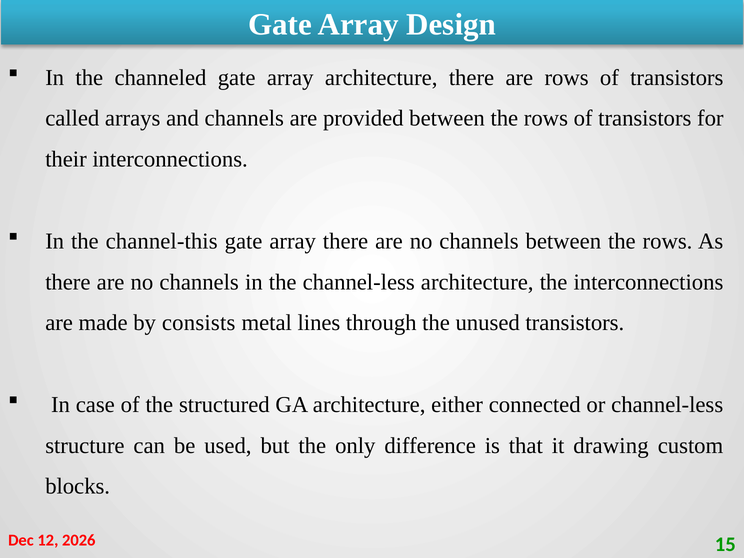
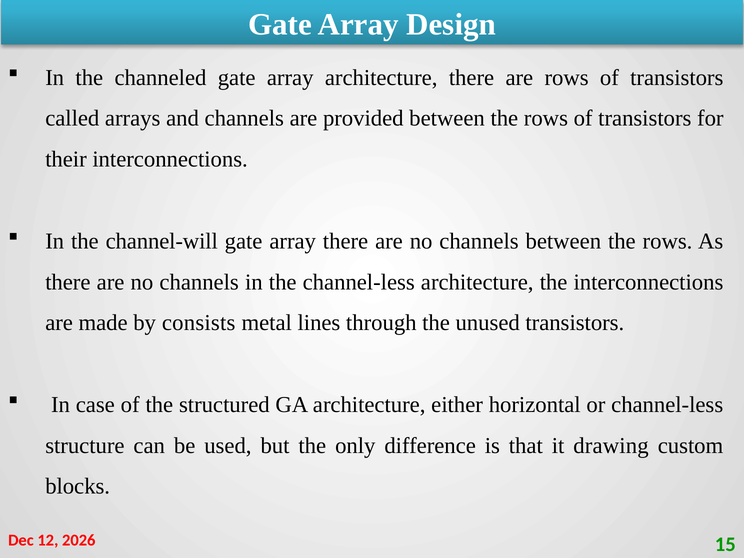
channel-this: channel-this -> channel-will
connected: connected -> horizontal
